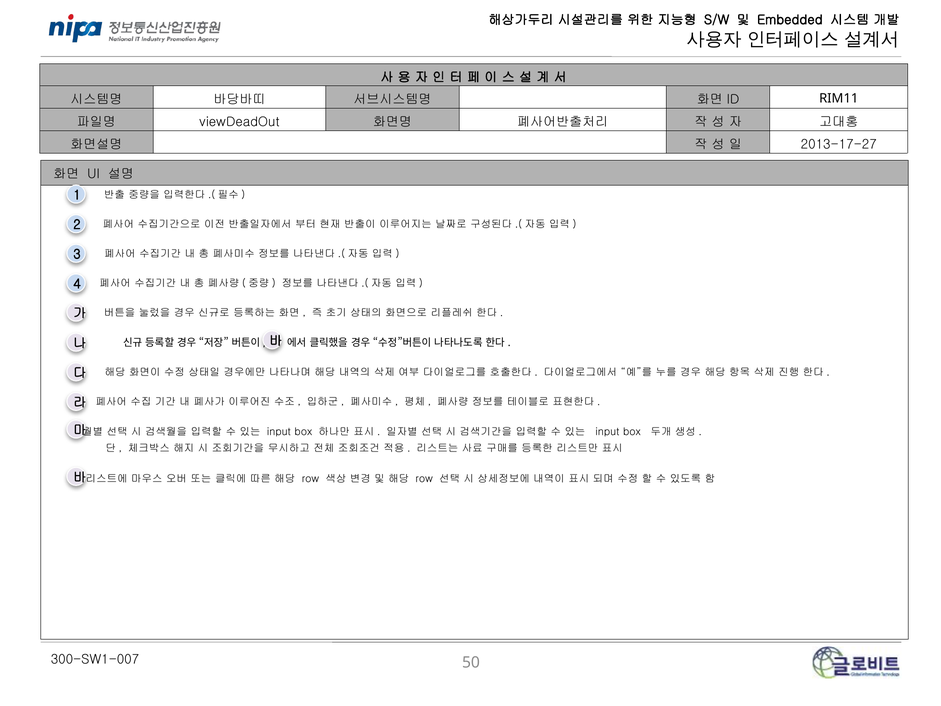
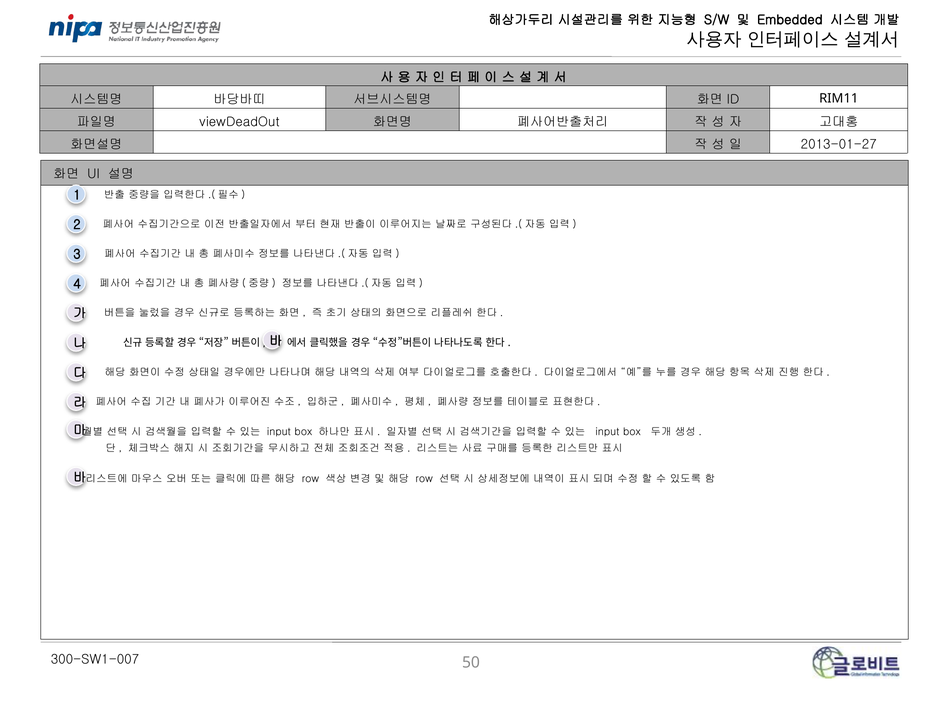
2013-17-27: 2013-17-27 -> 2013-01-27
